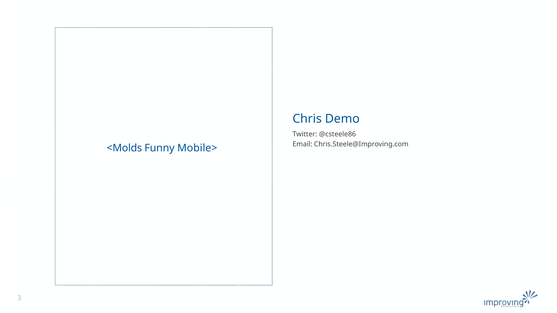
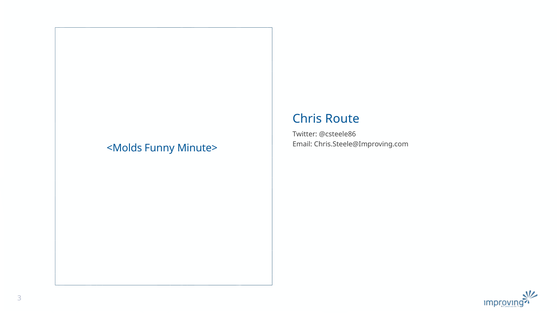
Demo: Demo -> Route
Mobile>: Mobile> -> Minute>
